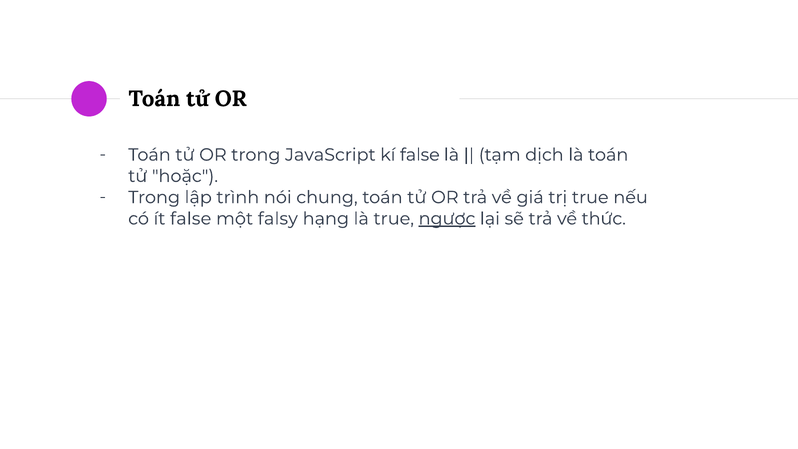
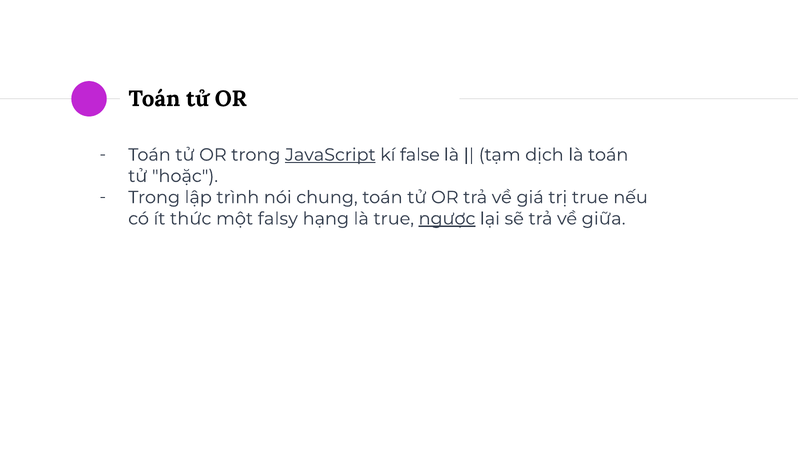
JavaScript underline: none -> present
ít false: false -> thức
thức: thức -> giữa
